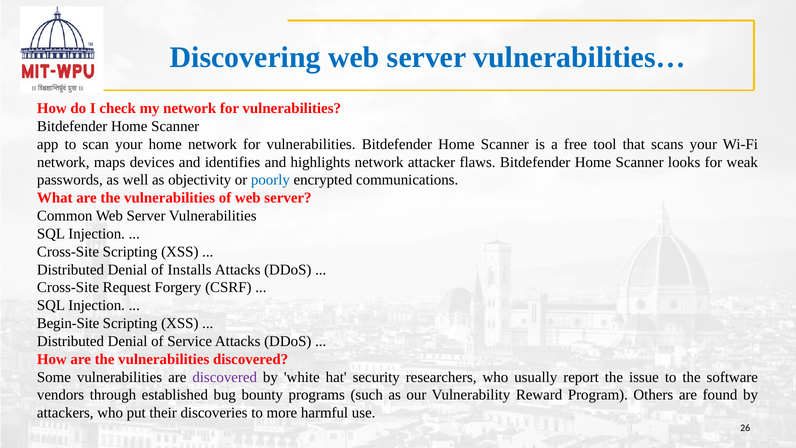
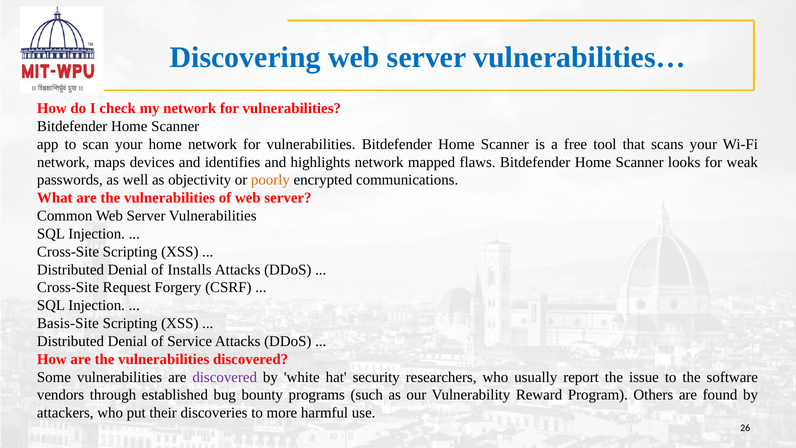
attacker: attacker -> mapped
poorly colour: blue -> orange
Begin-Site: Begin-Site -> Basis-Site
